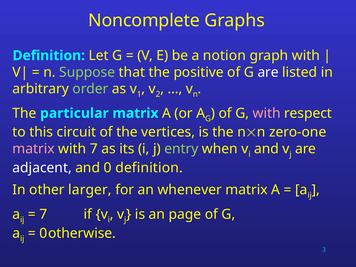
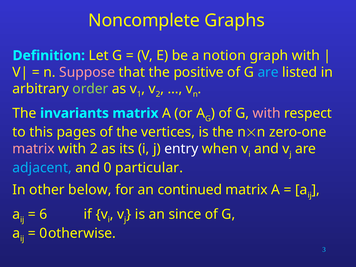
Suppose colour: light green -> pink
are at (268, 72) colour: white -> light blue
particular: particular -> invariants
circuit: circuit -> pages
with 7: 7 -> 2
entry colour: light green -> white
adjacent colour: white -> light blue
0 definition: definition -> particular
larger: larger -> below
whenever: whenever -> continued
7 at (43, 214): 7 -> 6
page: page -> since
